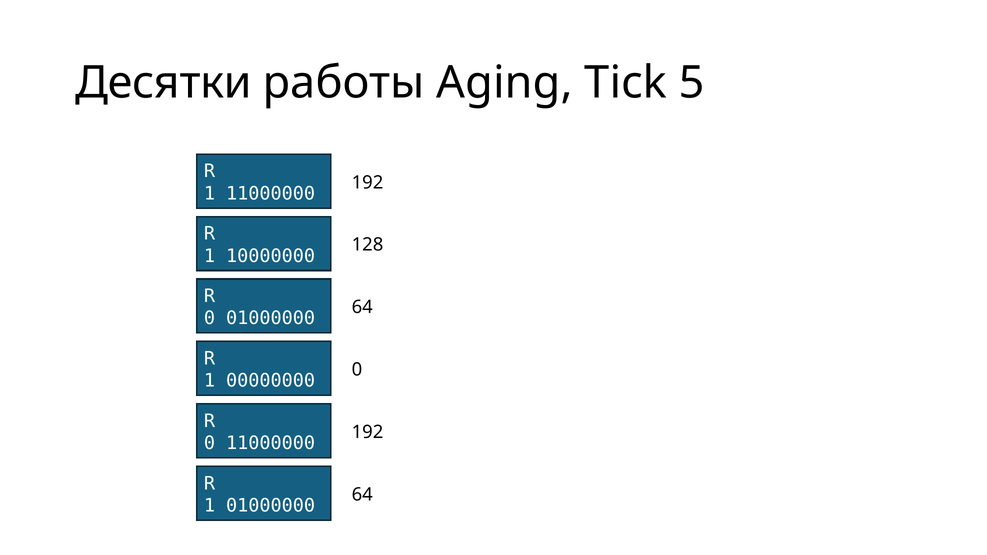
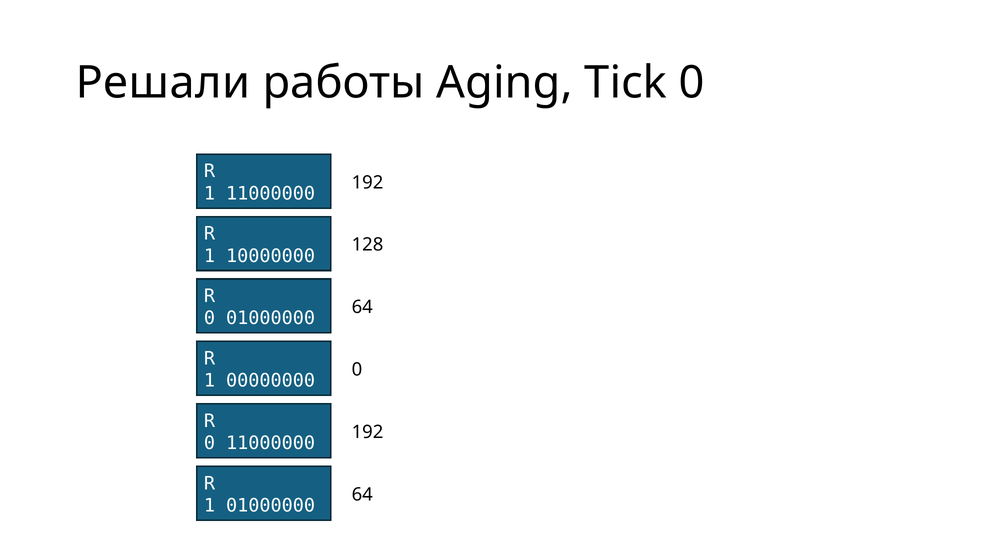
Десятки: Десятки -> Решали
Tick 5: 5 -> 0
